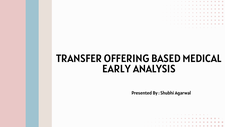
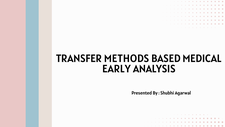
OFFERING: OFFERING -> METHODS
